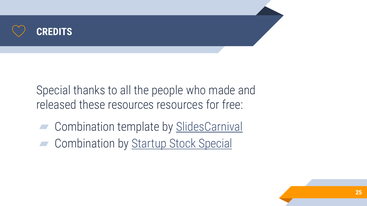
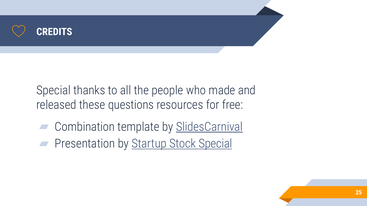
these resources: resources -> questions
Combination at (85, 144): Combination -> Presentation
